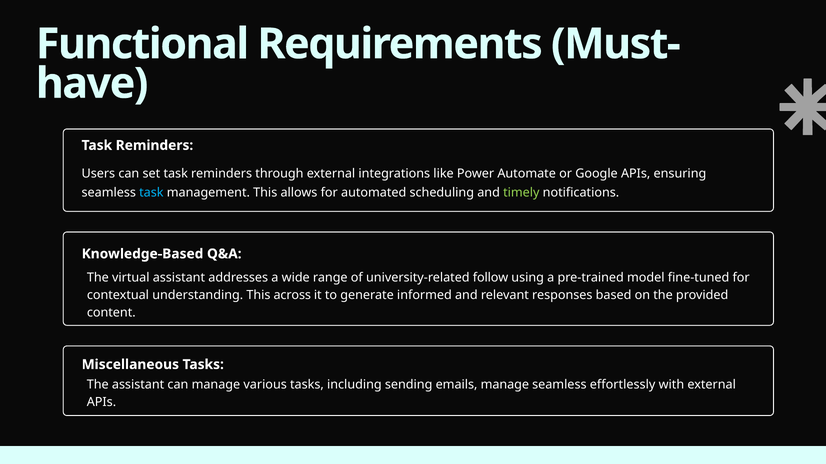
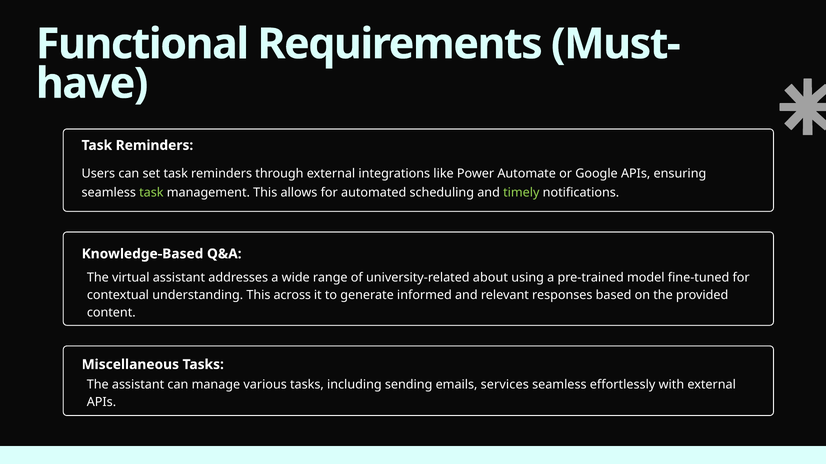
task at (151, 193) colour: light blue -> light green
follow: follow -> about
emails manage: manage -> services
